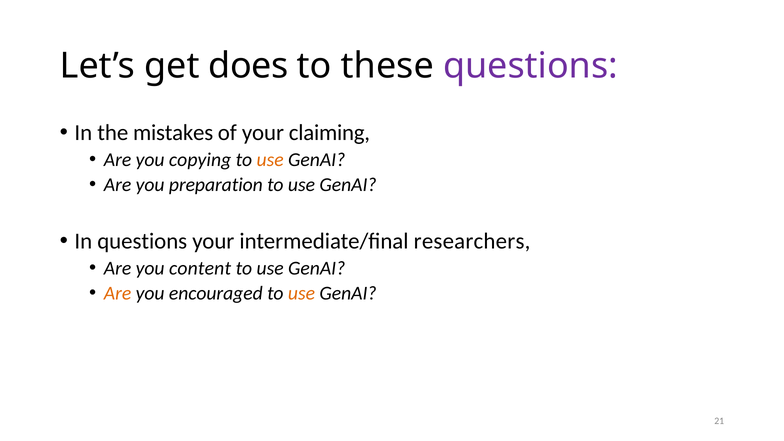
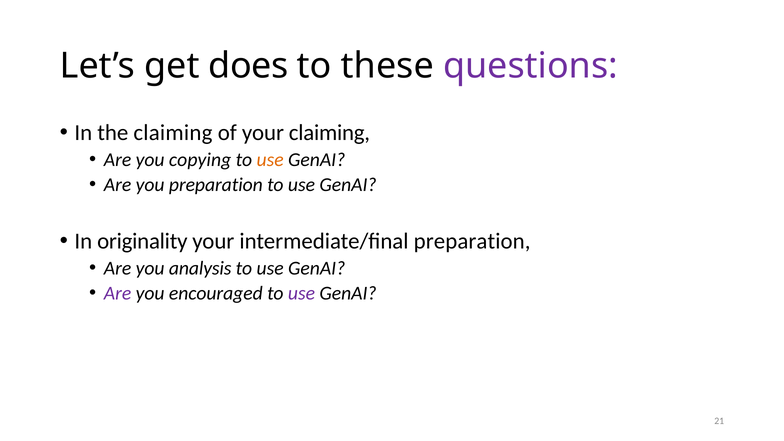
the mistakes: mistakes -> claiming
In questions: questions -> originality
intermediate/final researchers: researchers -> preparation
content: content -> analysis
Are at (118, 293) colour: orange -> purple
use at (301, 293) colour: orange -> purple
